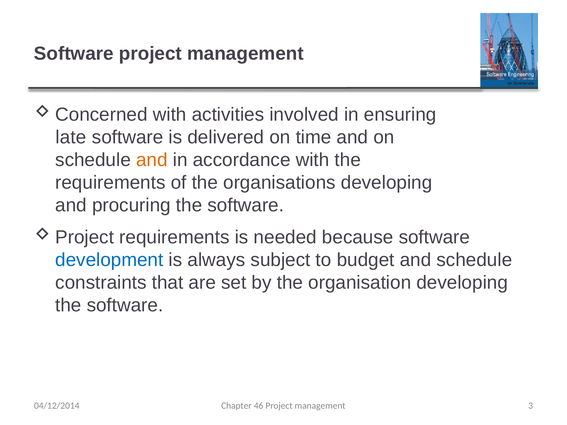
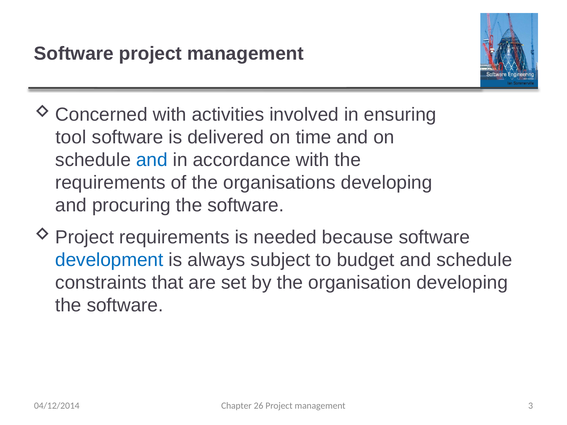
late: late -> tool
and at (152, 160) colour: orange -> blue
46: 46 -> 26
